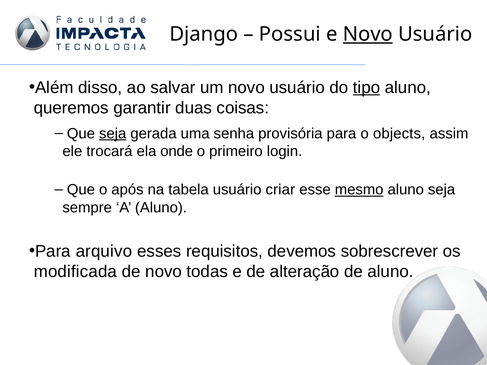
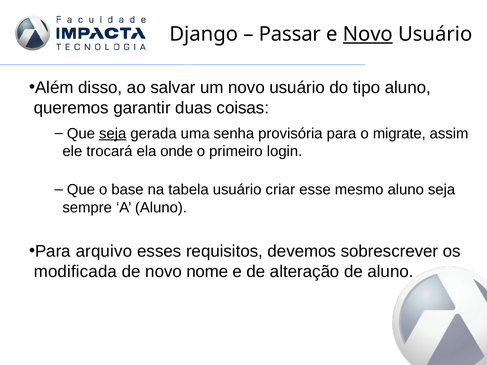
Possui: Possui -> Passar
tipo underline: present -> none
objects: objects -> migrate
após: após -> base
mesmo underline: present -> none
todas: todas -> nome
